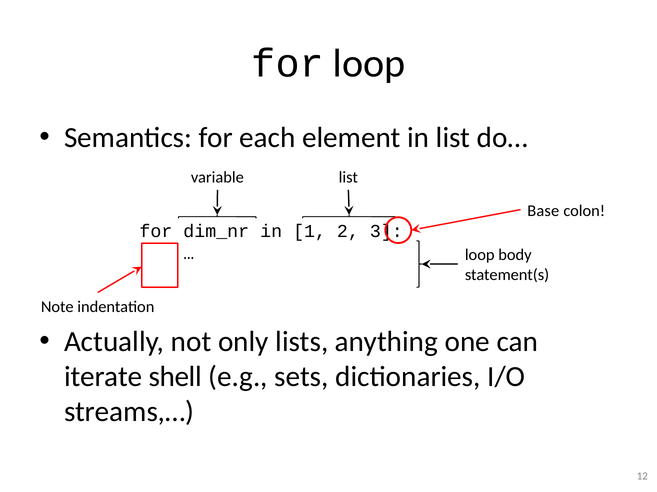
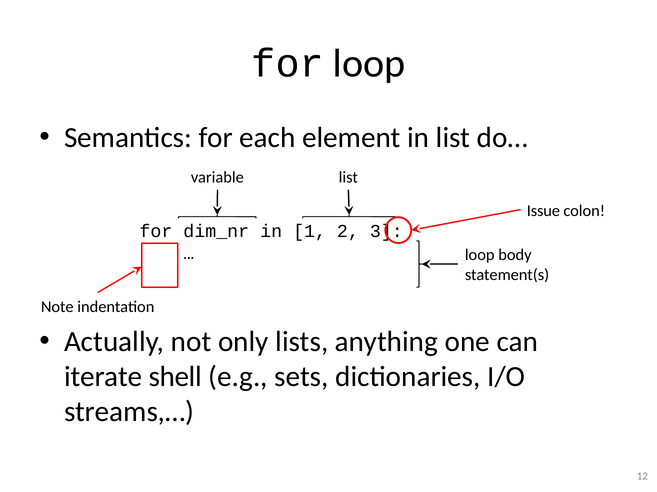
Base: Base -> Issue
